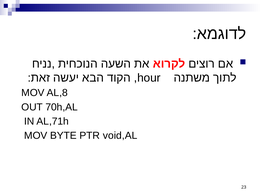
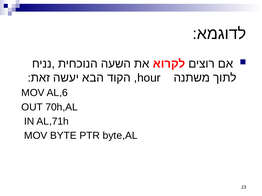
AL,8: AL,8 -> AL,6
void,AL: void,AL -> byte,AL
